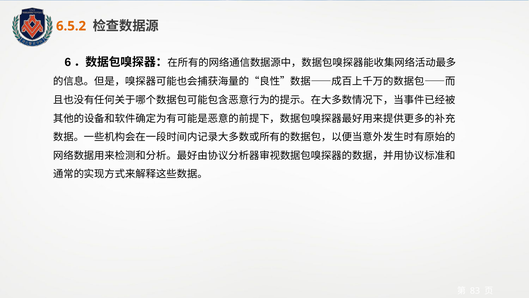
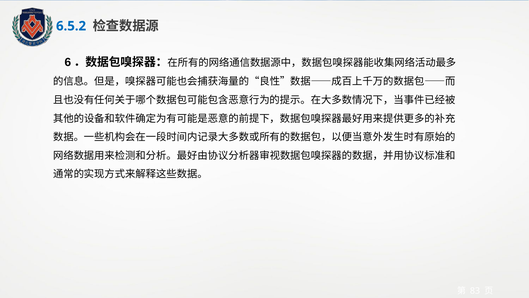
6.5.2 colour: orange -> blue
